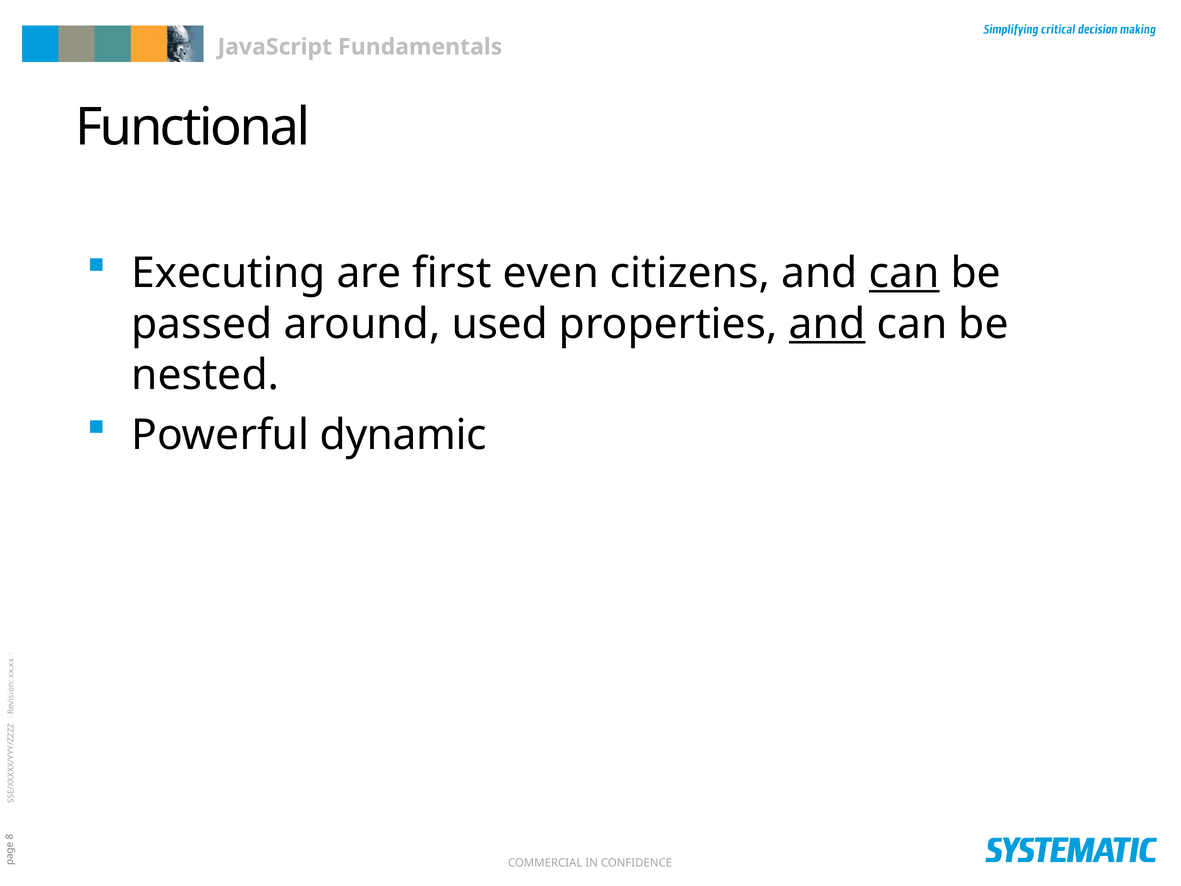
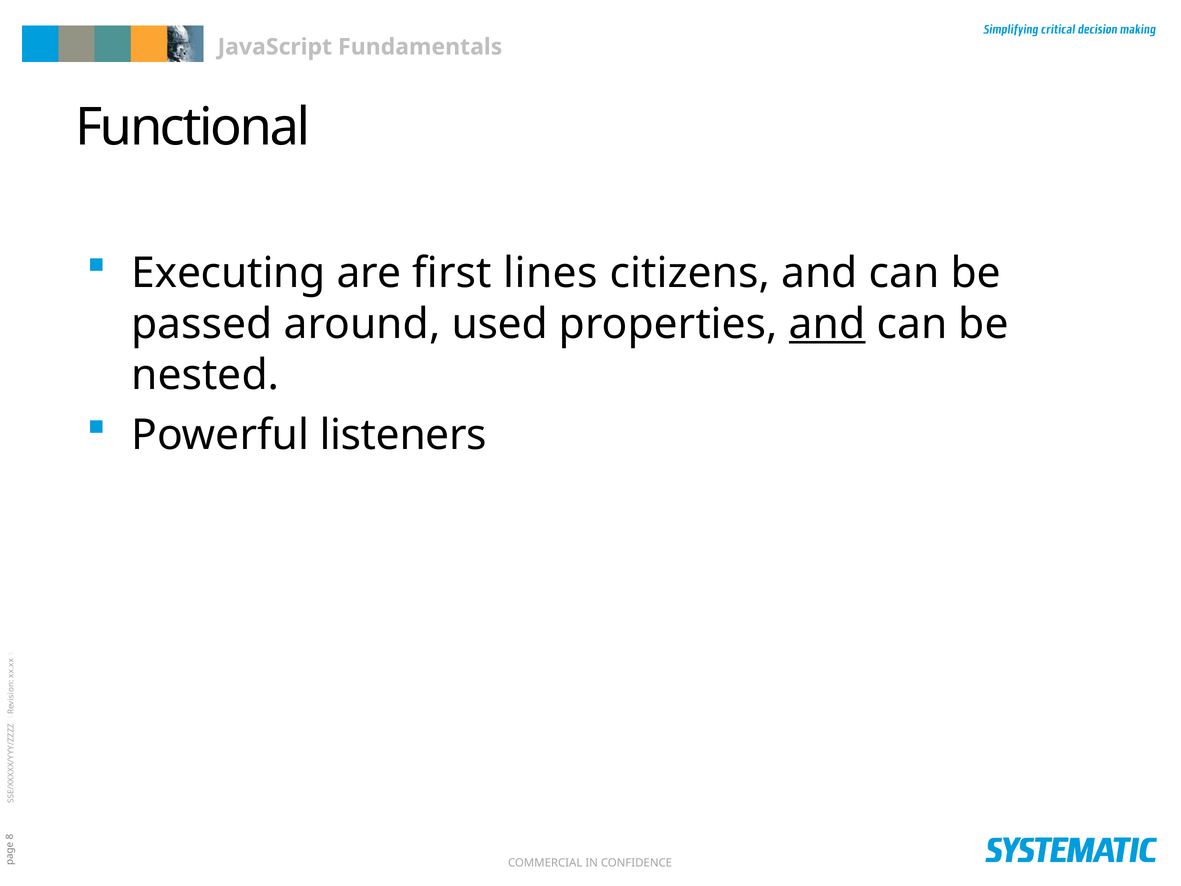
even: even -> lines
can at (904, 273) underline: present -> none
dynamic: dynamic -> listeners
